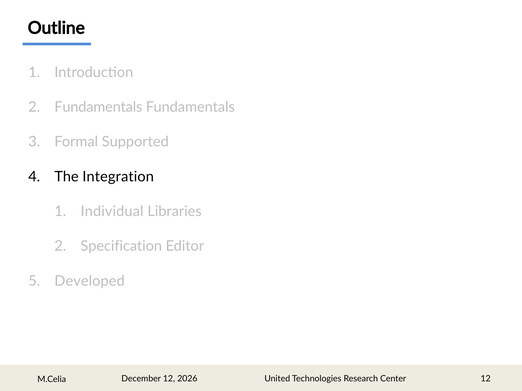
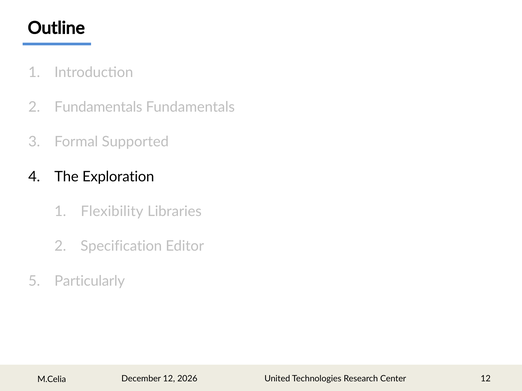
Integration: Integration -> Exploration
Individual: Individual -> Flexibility
Developed: Developed -> Particularly
